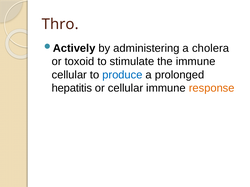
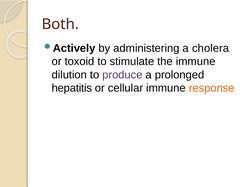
Thro: Thro -> Both
cellular at (69, 75): cellular -> dilution
produce colour: blue -> purple
